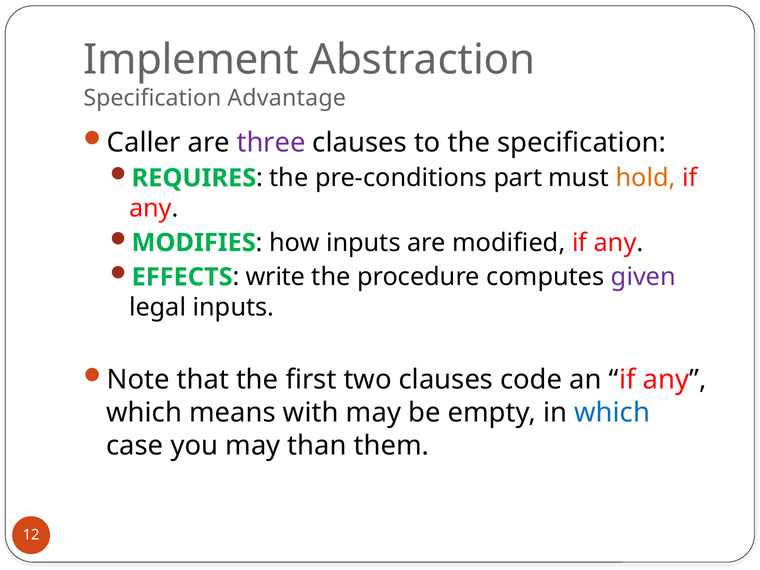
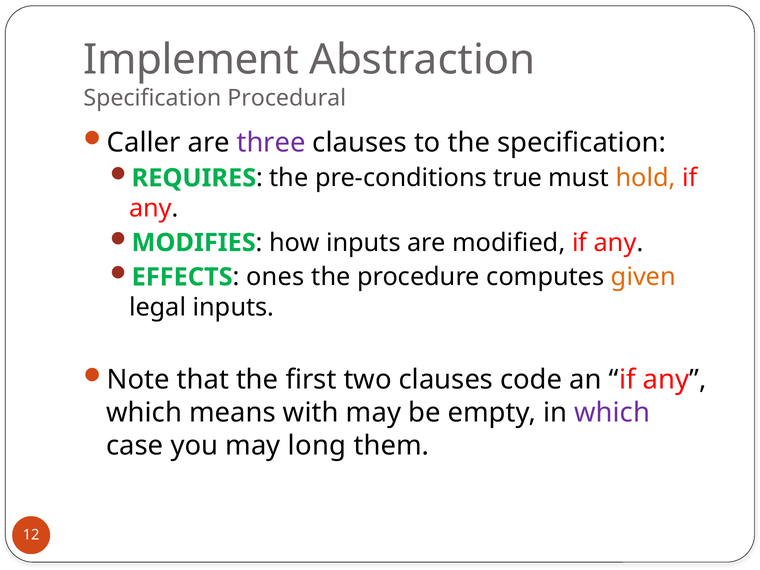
Advantage: Advantage -> Procedural
part: part -> true
write: write -> ones
given colour: purple -> orange
which at (612, 413) colour: blue -> purple
than: than -> long
